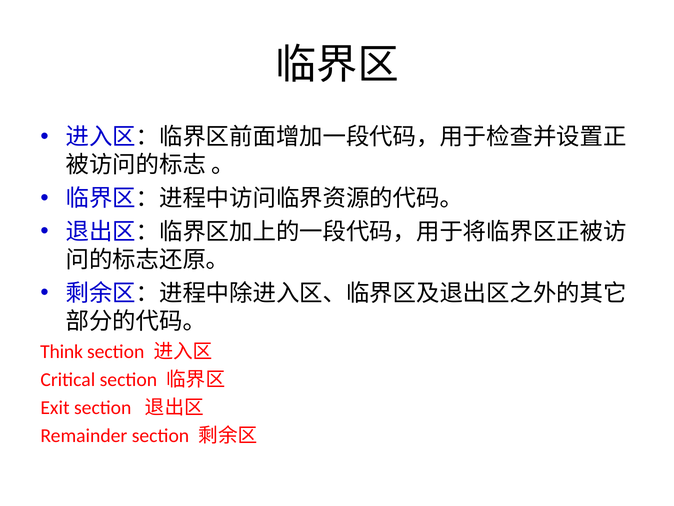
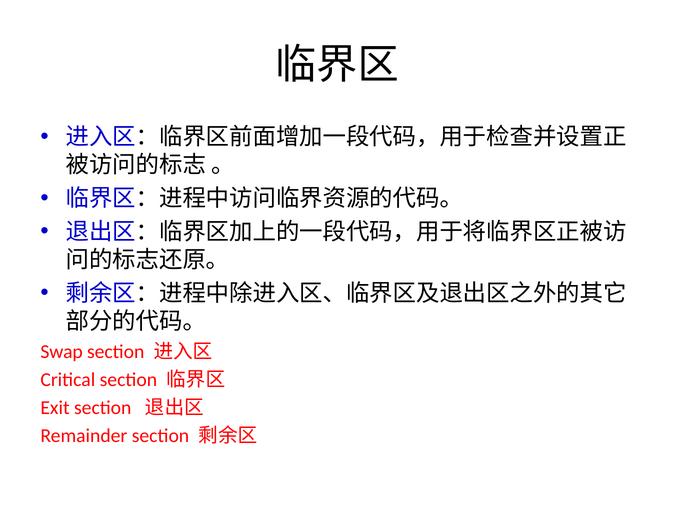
Think: Think -> Swap
